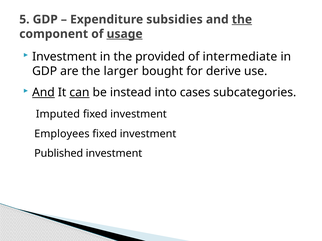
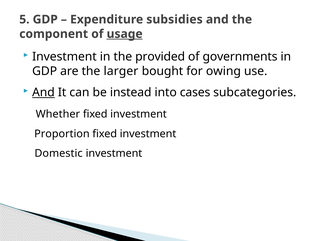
the at (242, 19) underline: present -> none
intermediate: intermediate -> governments
derive: derive -> owing
can underline: present -> none
Imputed: Imputed -> Whether
Employees: Employees -> Proportion
Published: Published -> Domestic
